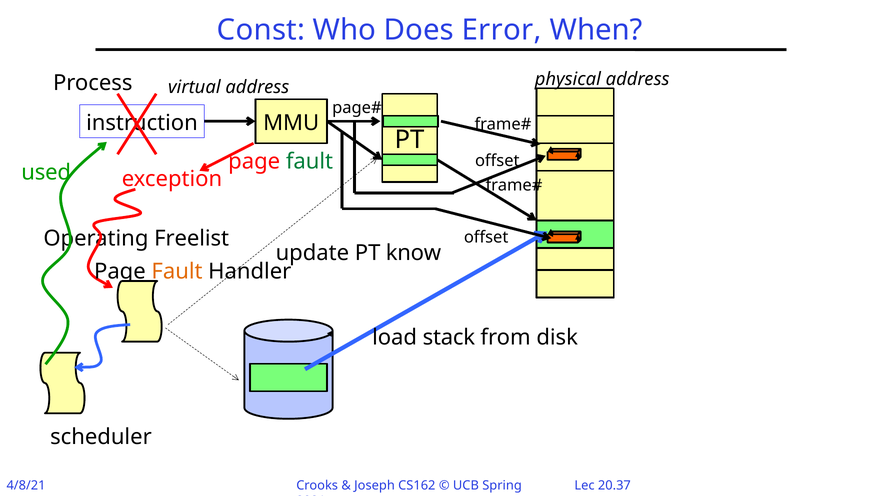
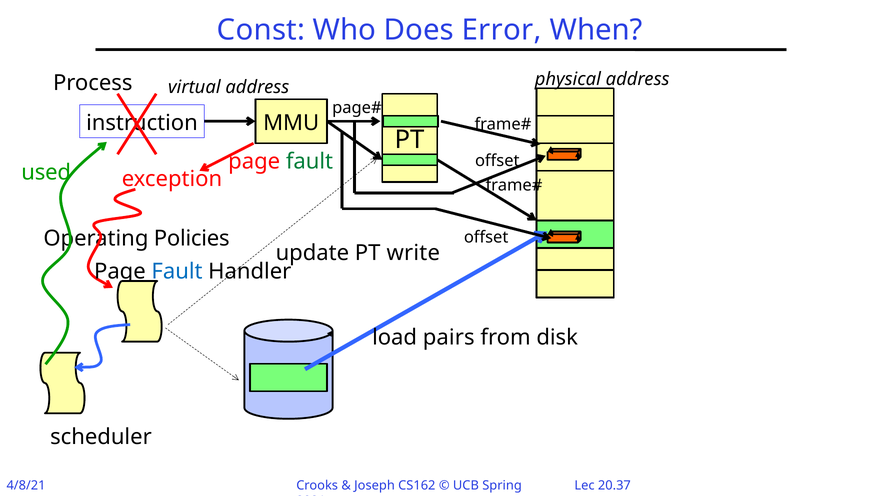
Freelist: Freelist -> Policies
know: know -> write
Fault at (177, 272) colour: orange -> blue
stack: stack -> pairs
